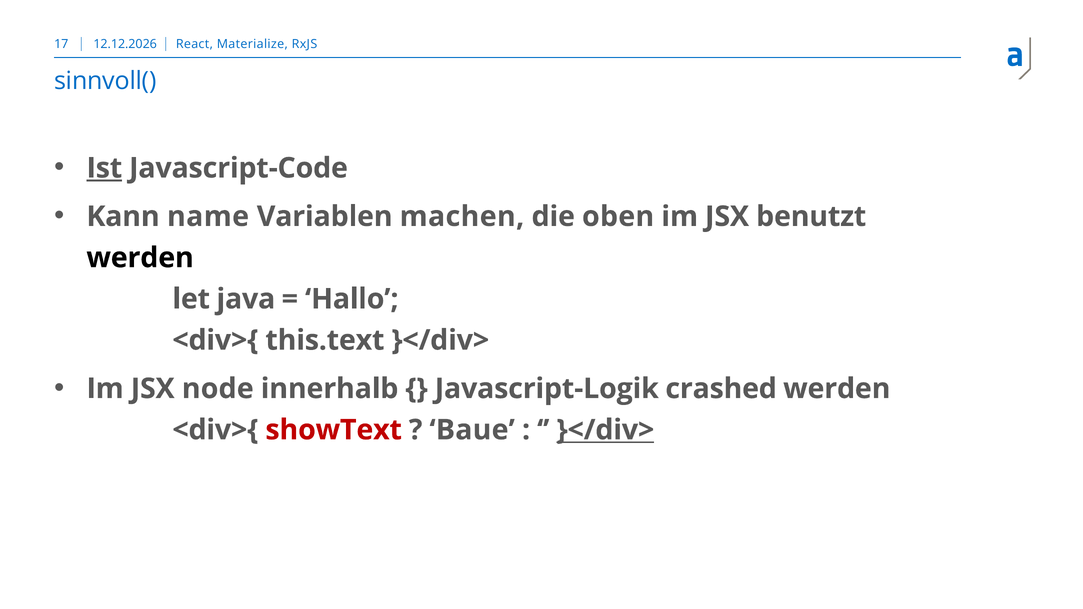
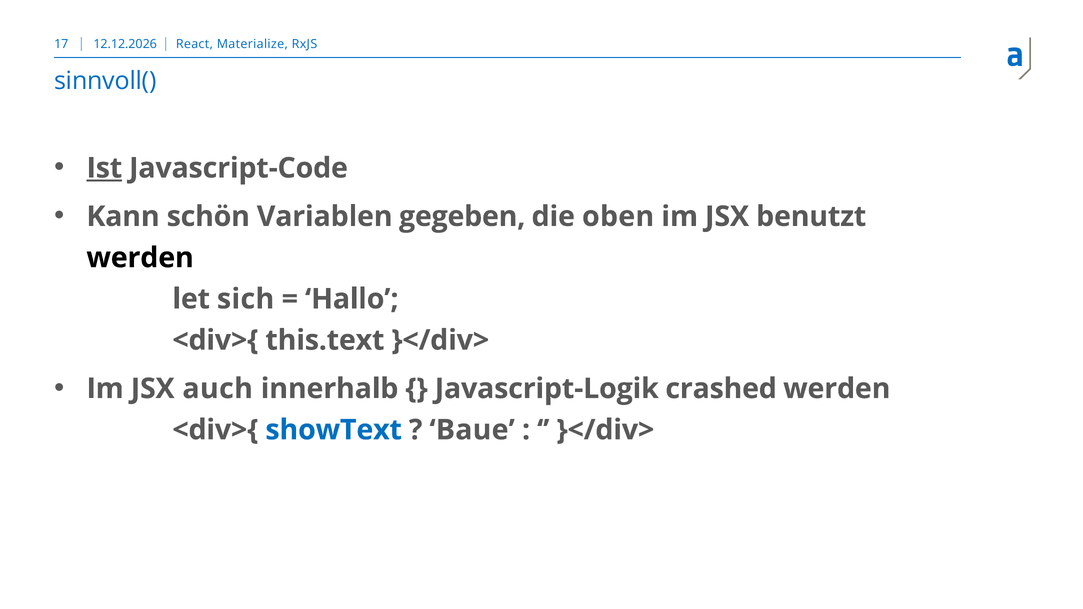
name: name -> schön
machen: machen -> gegeben
java: java -> sich
node: node -> auch
showText colour: red -> blue
}</div> at (605, 430) underline: present -> none
